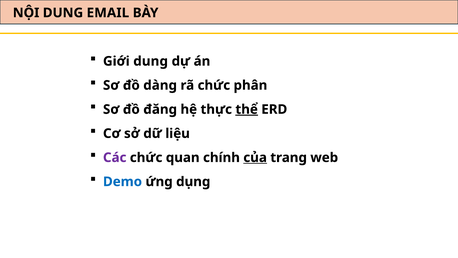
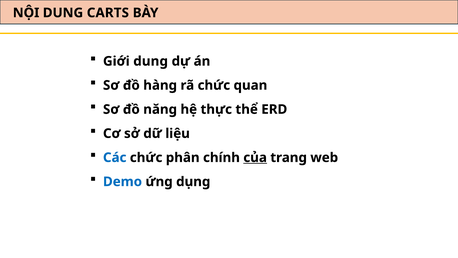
EMAIL: EMAIL -> CARTS
dàng: dàng -> hàng
phân: phân -> quan
đăng: đăng -> năng
thể underline: present -> none
Các colour: purple -> blue
quan: quan -> phân
